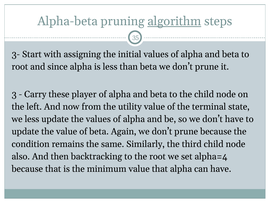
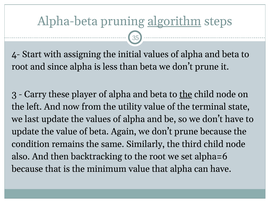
3-: 3- -> 4-
the at (186, 94) underline: none -> present
we less: less -> last
alpha=4: alpha=4 -> alpha=6
